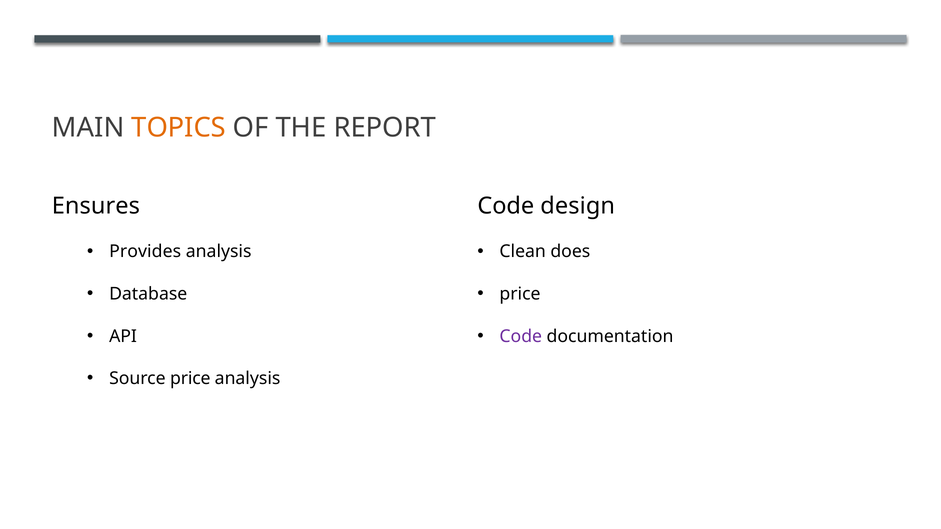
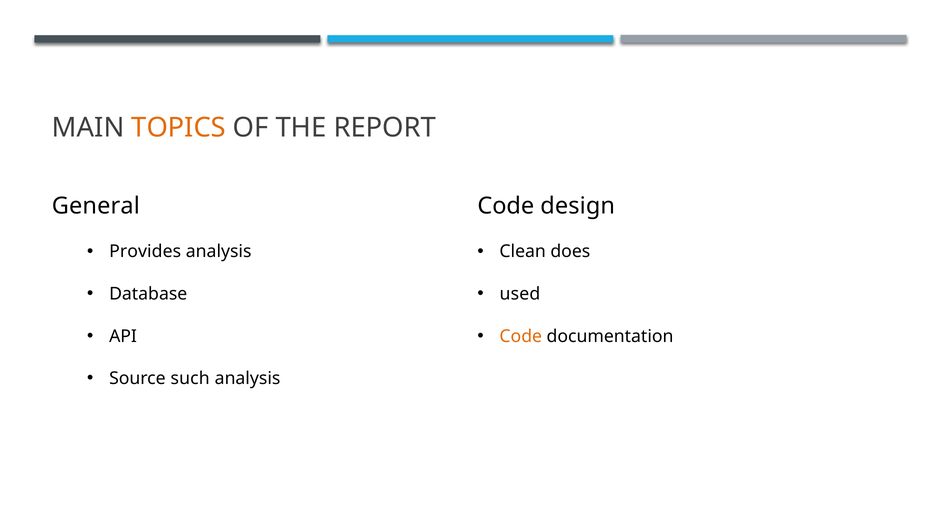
Ensures: Ensures -> General
price at (520, 294): price -> used
Code at (521, 336) colour: purple -> orange
Source price: price -> such
